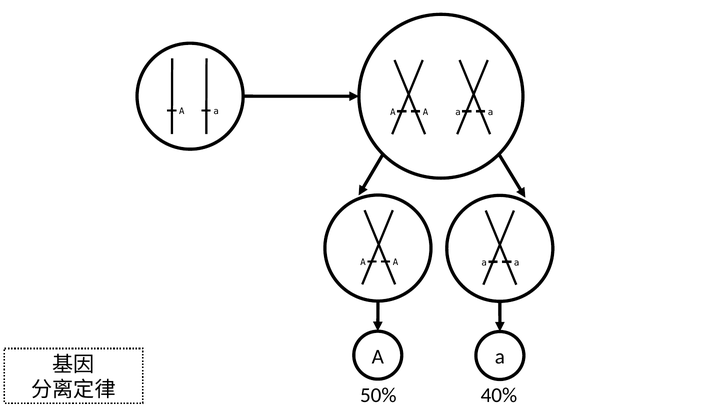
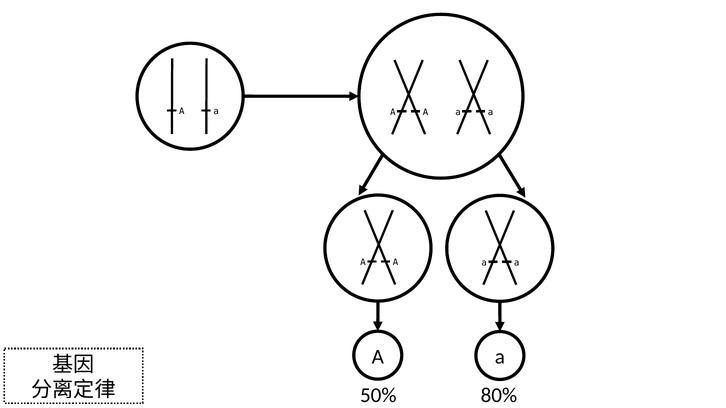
40%: 40% -> 80%
